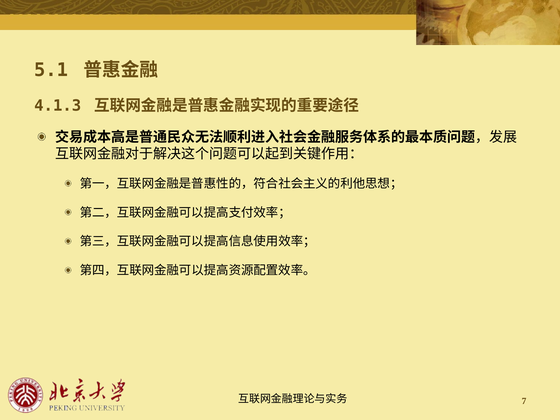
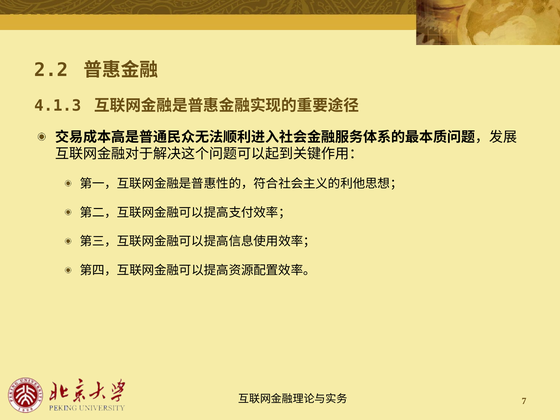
5.1: 5.1 -> 2.2
